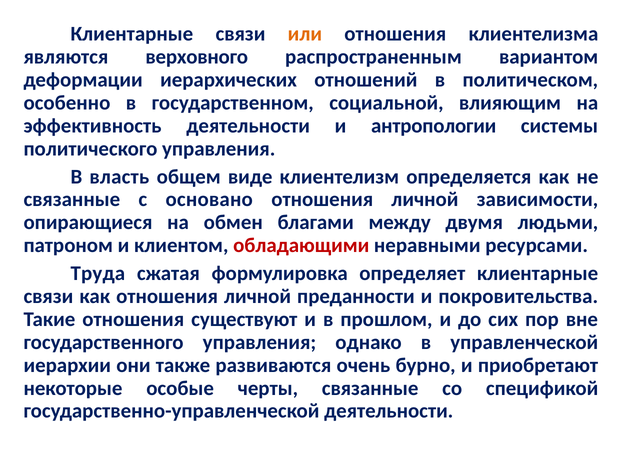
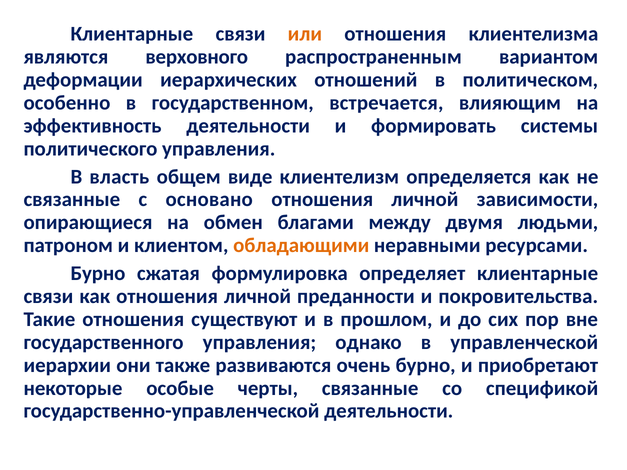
социальной: социальной -> встречается
антропологии: антропологии -> формировать
обладающими colour: red -> orange
Труда at (98, 274): Труда -> Бурно
